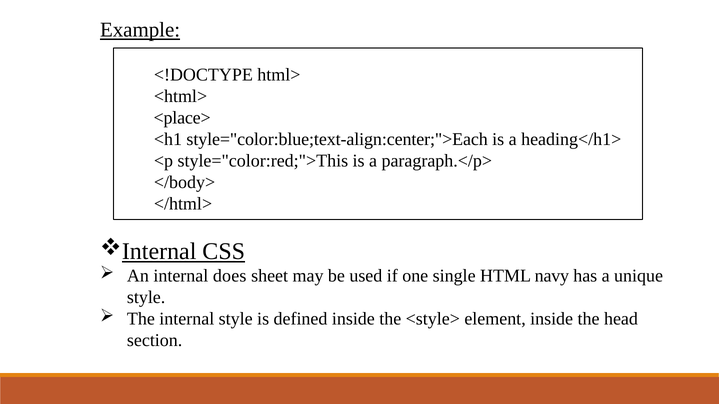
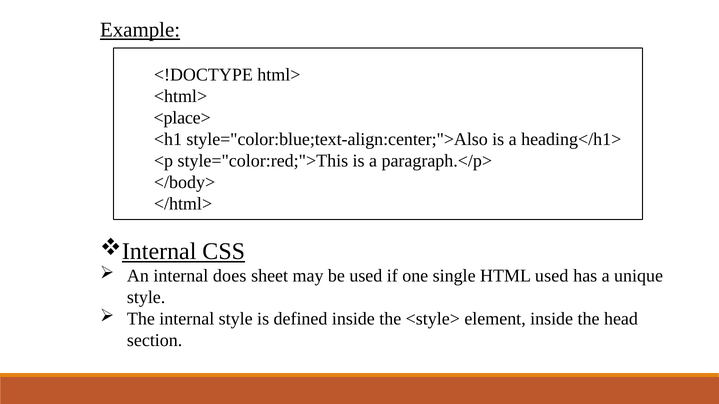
style="color:blue;text-align:center;">Each: style="color:blue;text-align:center;">Each -> style="color:blue;text-align:center;">Also
HTML navy: navy -> used
